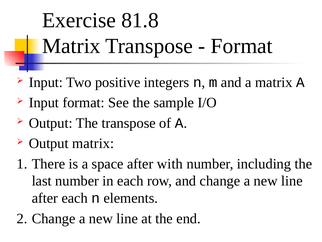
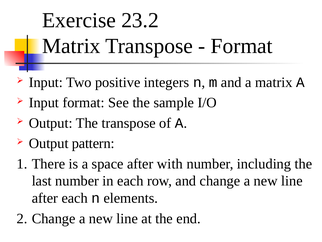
81.8: 81.8 -> 23.2
Output matrix: matrix -> pattern
